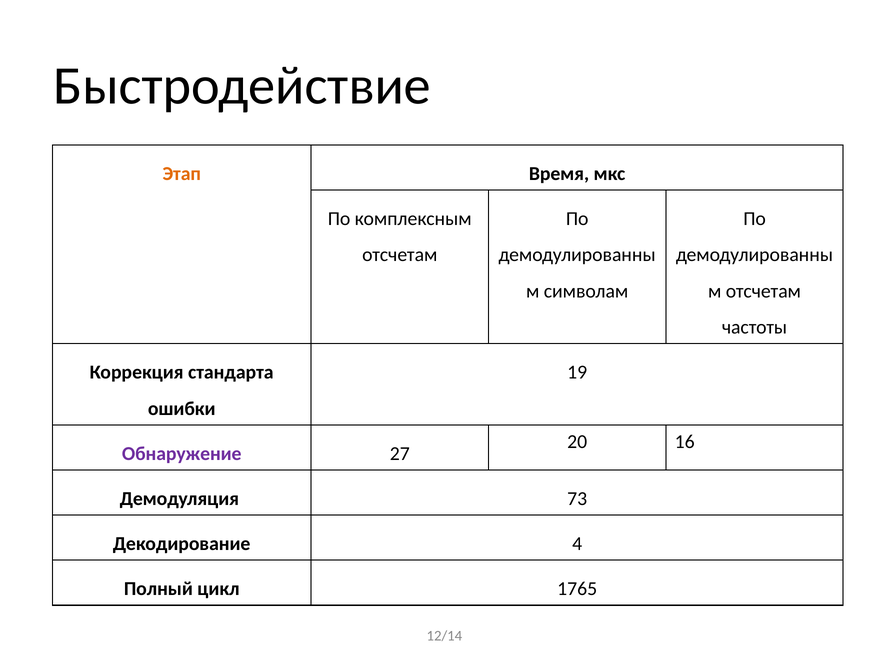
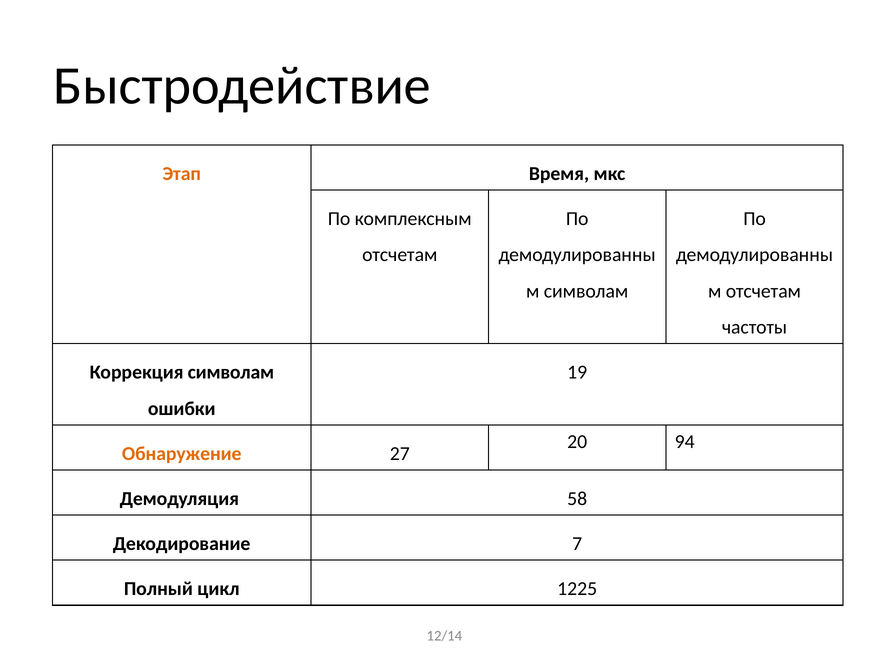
Коррекция стандарта: стандарта -> символам
16: 16 -> 94
Обнаружение colour: purple -> orange
73: 73 -> 58
4: 4 -> 7
1765: 1765 -> 1225
